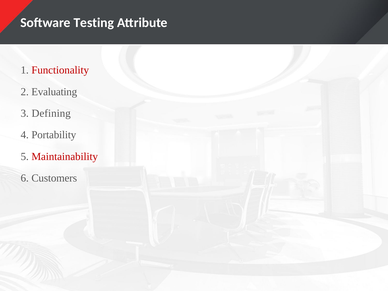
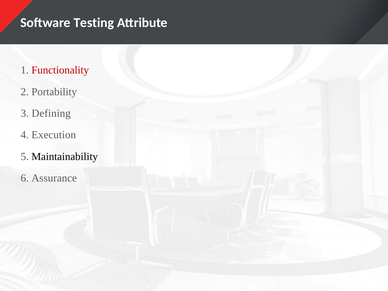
Evaluating: Evaluating -> Portability
Portability: Portability -> Execution
Maintainability colour: red -> black
Customers: Customers -> Assurance
